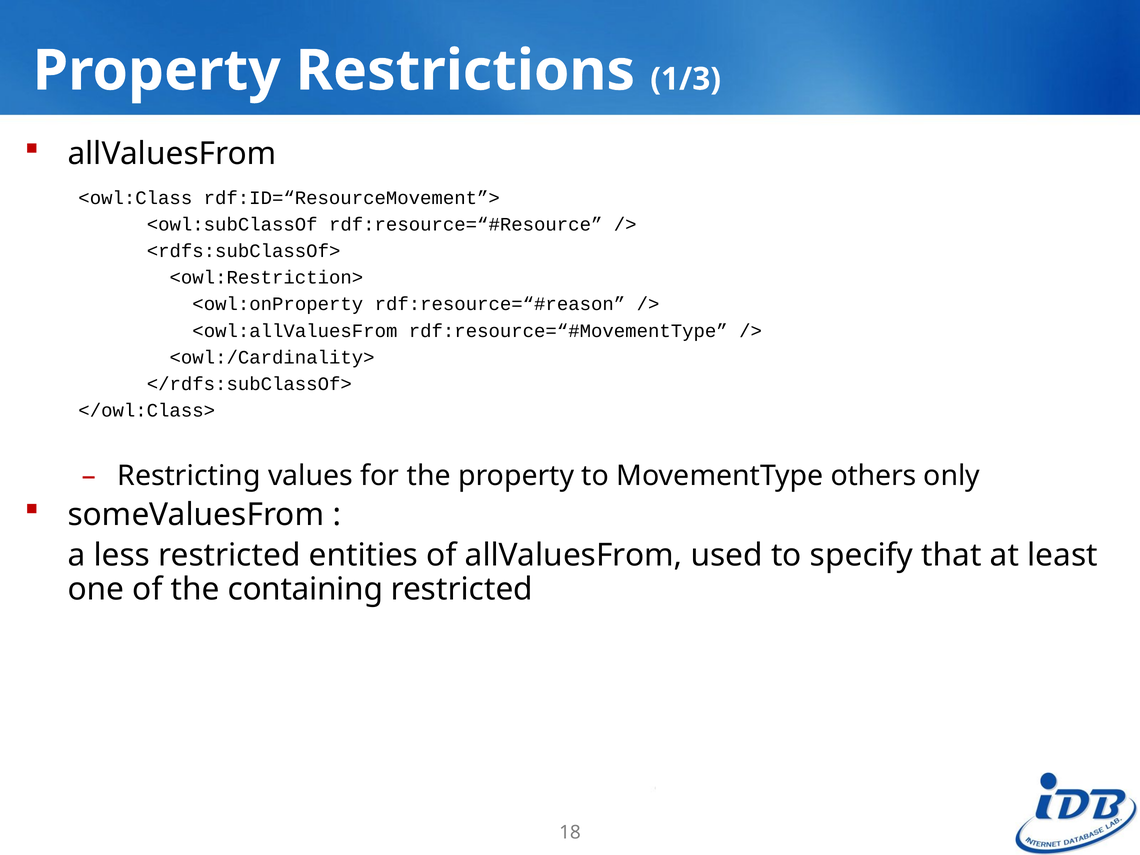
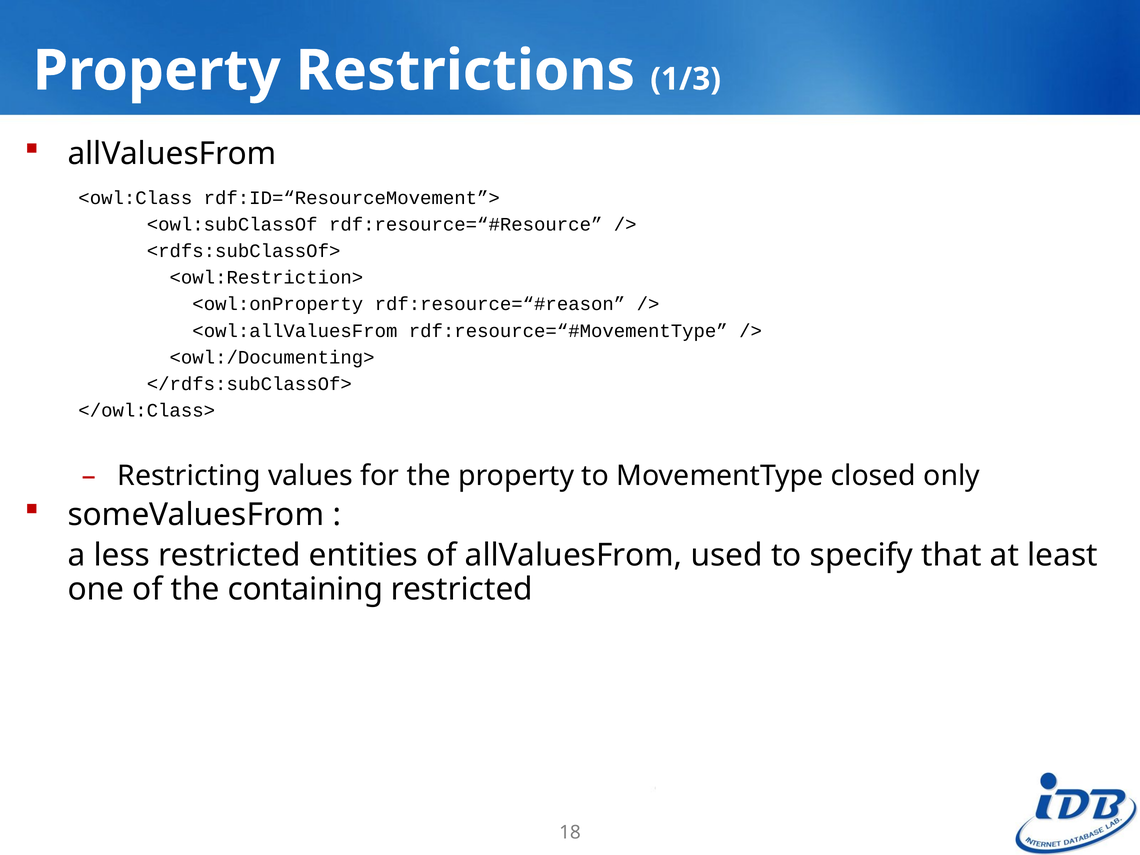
<owl:/Cardinality>: <owl:/Cardinality> -> <owl:/Documenting>
others: others -> closed
